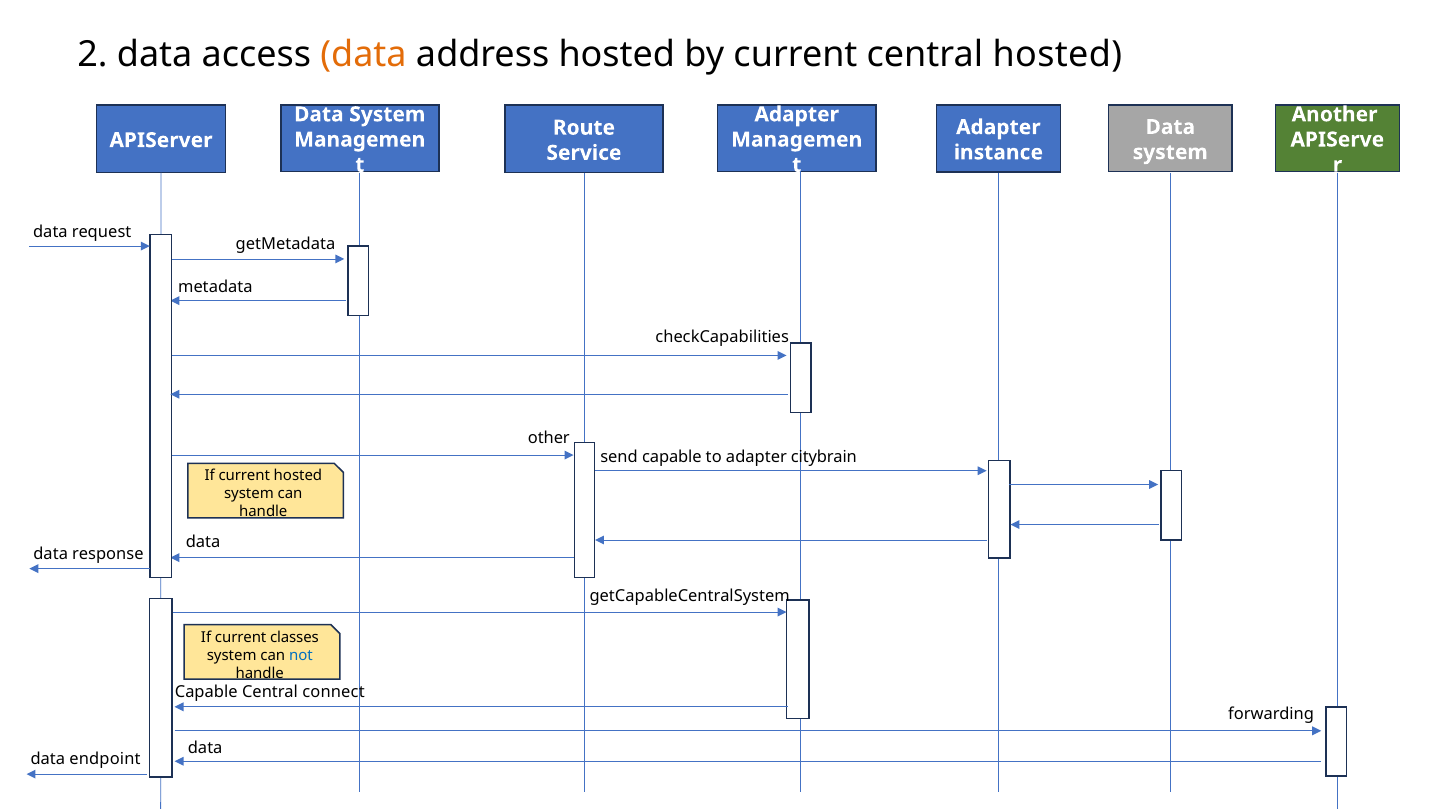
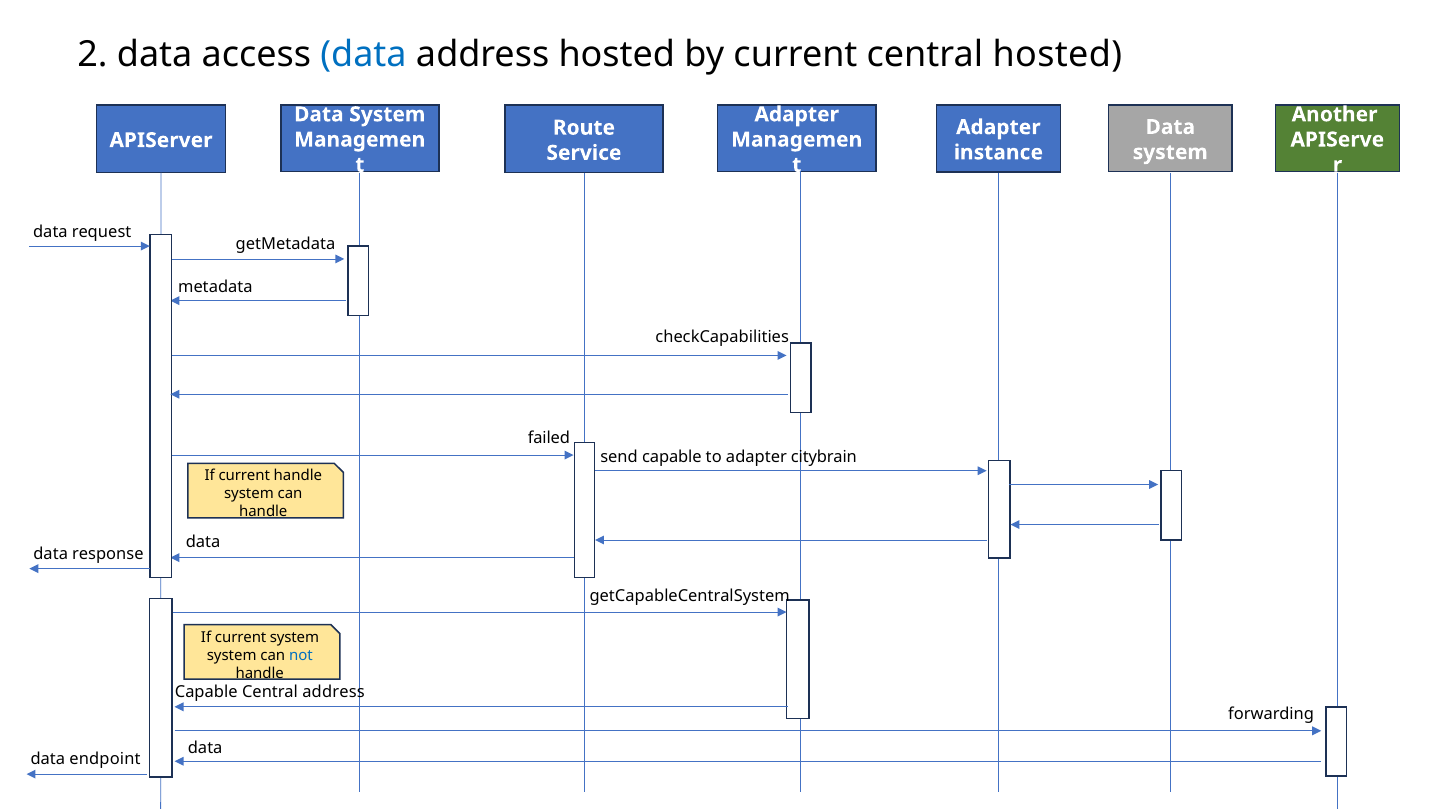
data at (364, 55) colour: orange -> blue
other: other -> failed
current hosted: hosted -> handle
current classes: classes -> system
Central connect: connect -> address
